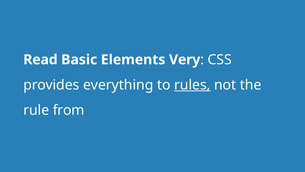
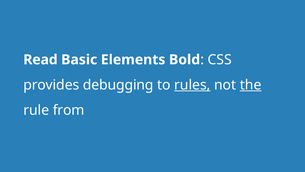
Very: Very -> Bold
everything: everything -> debugging
the underline: none -> present
